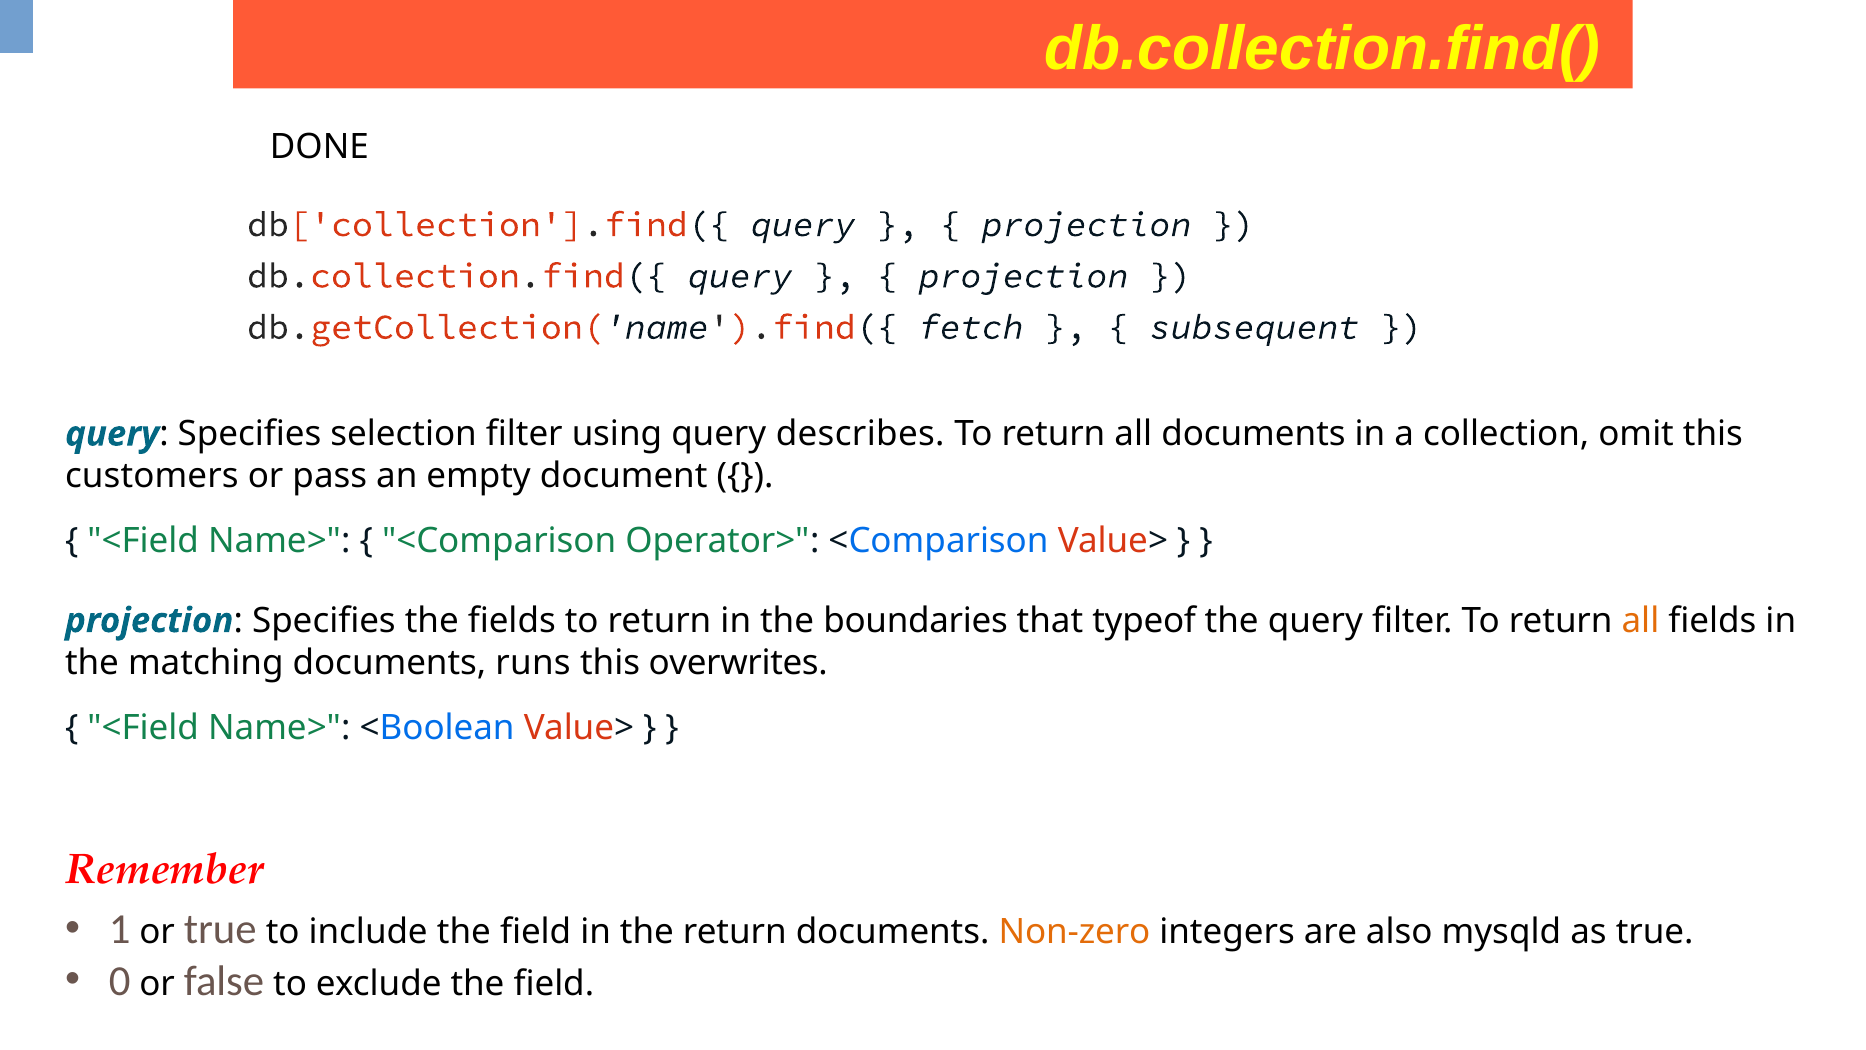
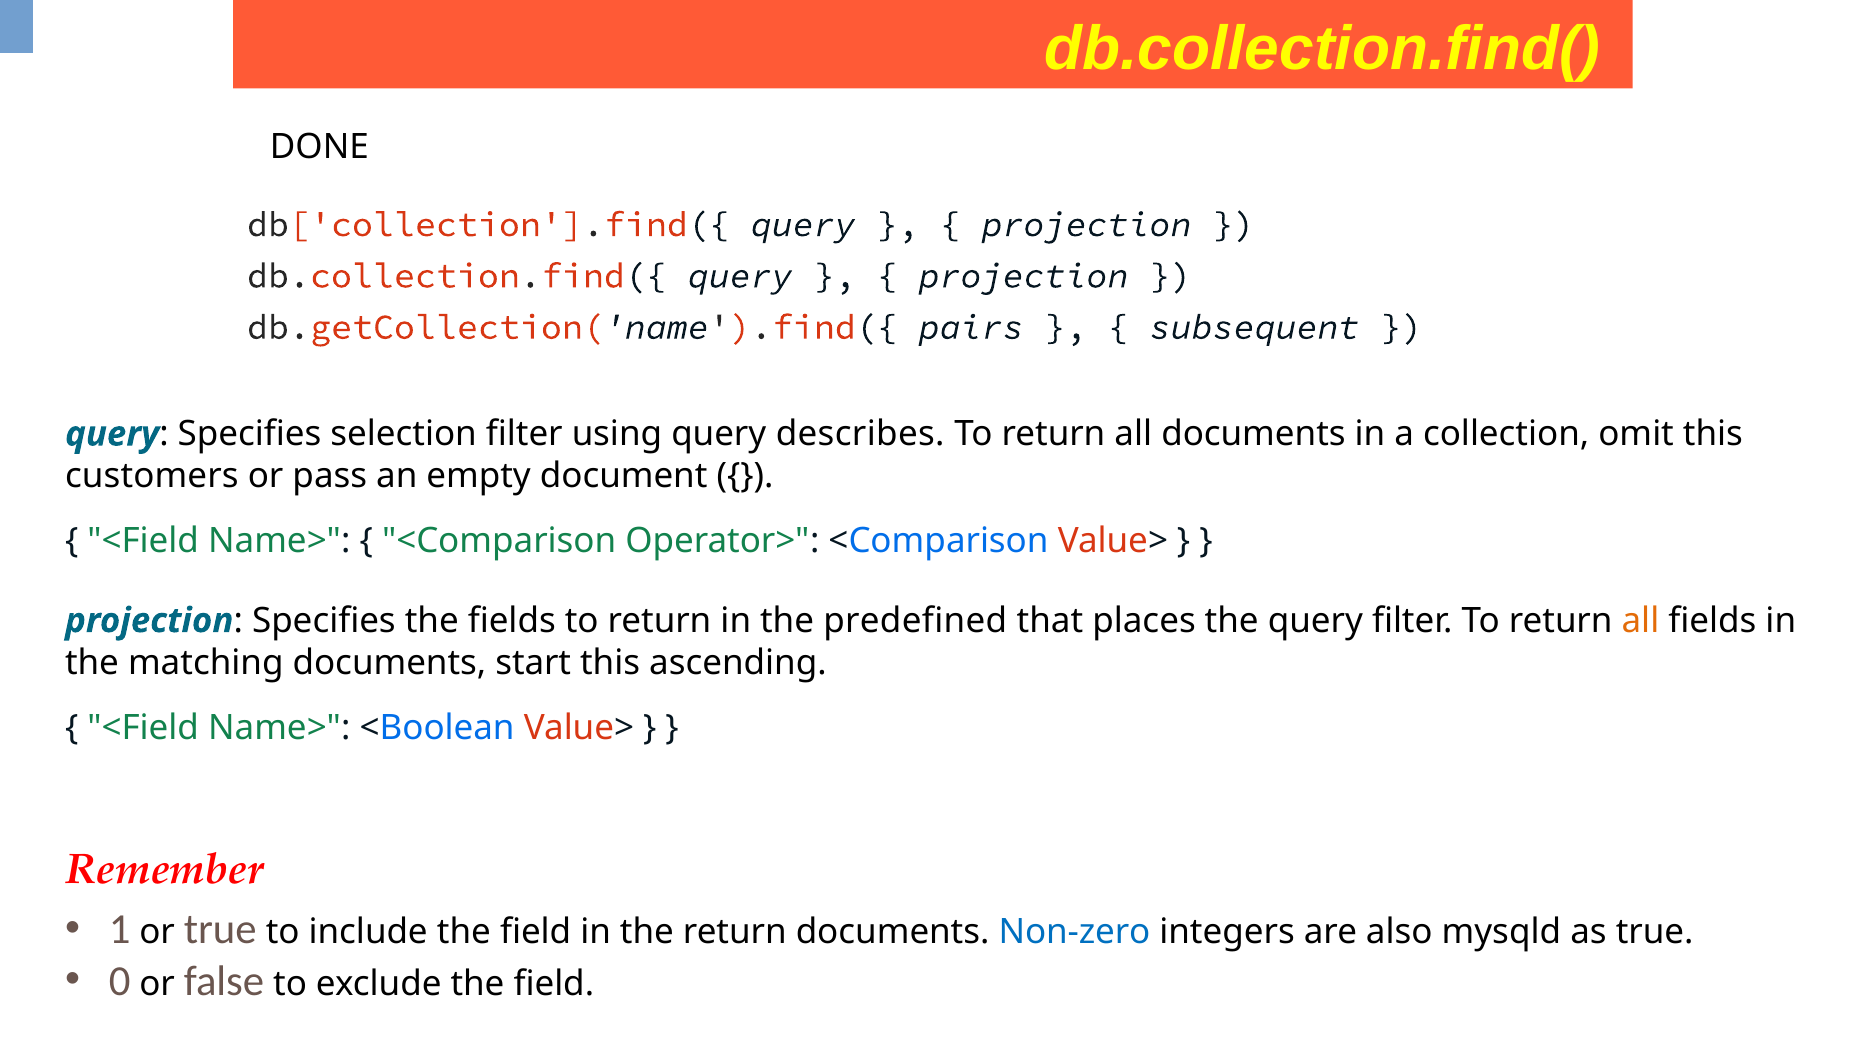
fetch: fetch -> pairs
boundaries: boundaries -> predefined
typeof: typeof -> places
runs: runs -> start
overwrites: overwrites -> ascending
Non-zero colour: orange -> blue
